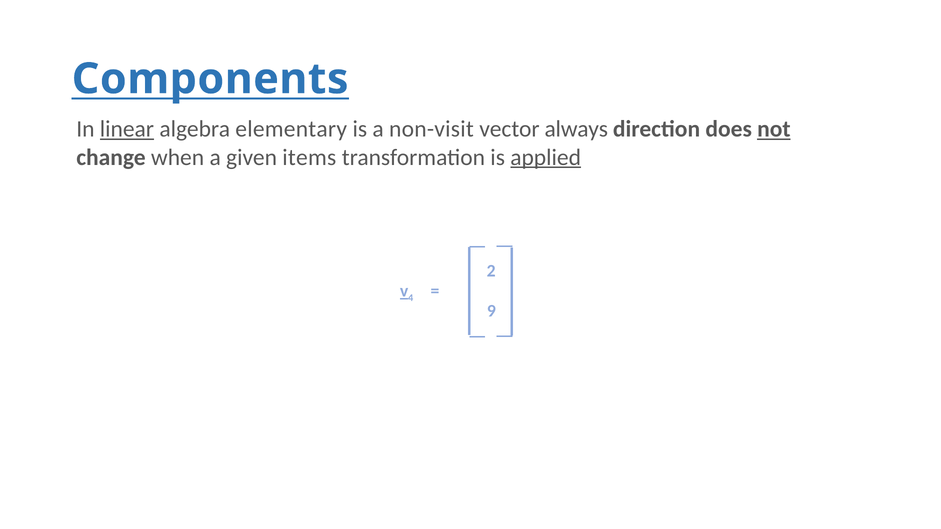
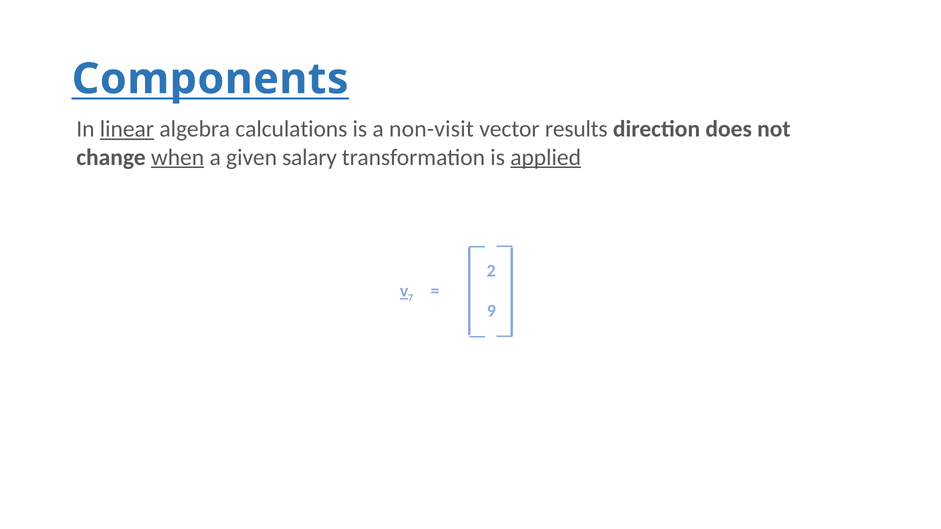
elementary: elementary -> calculations
always: always -> results
not underline: present -> none
when underline: none -> present
items: items -> salary
4: 4 -> 7
